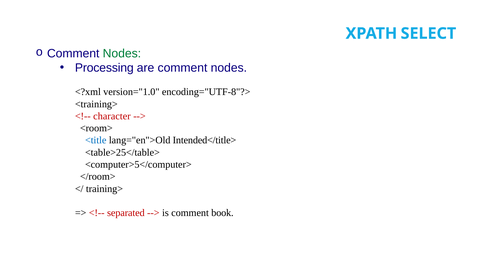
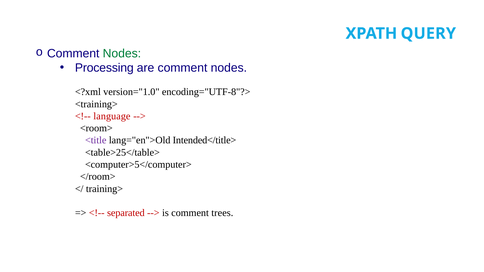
SELECT: SELECT -> QUERY
character: character -> language
<title colour: blue -> purple
book: book -> trees
